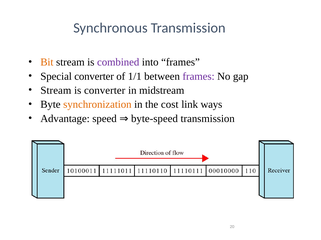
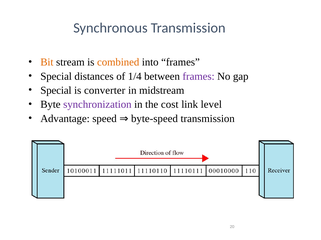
combined colour: purple -> orange
Special converter: converter -> distances
1/1: 1/1 -> 1/4
Stream at (56, 91): Stream -> Special
synchronization colour: orange -> purple
ways: ways -> level
